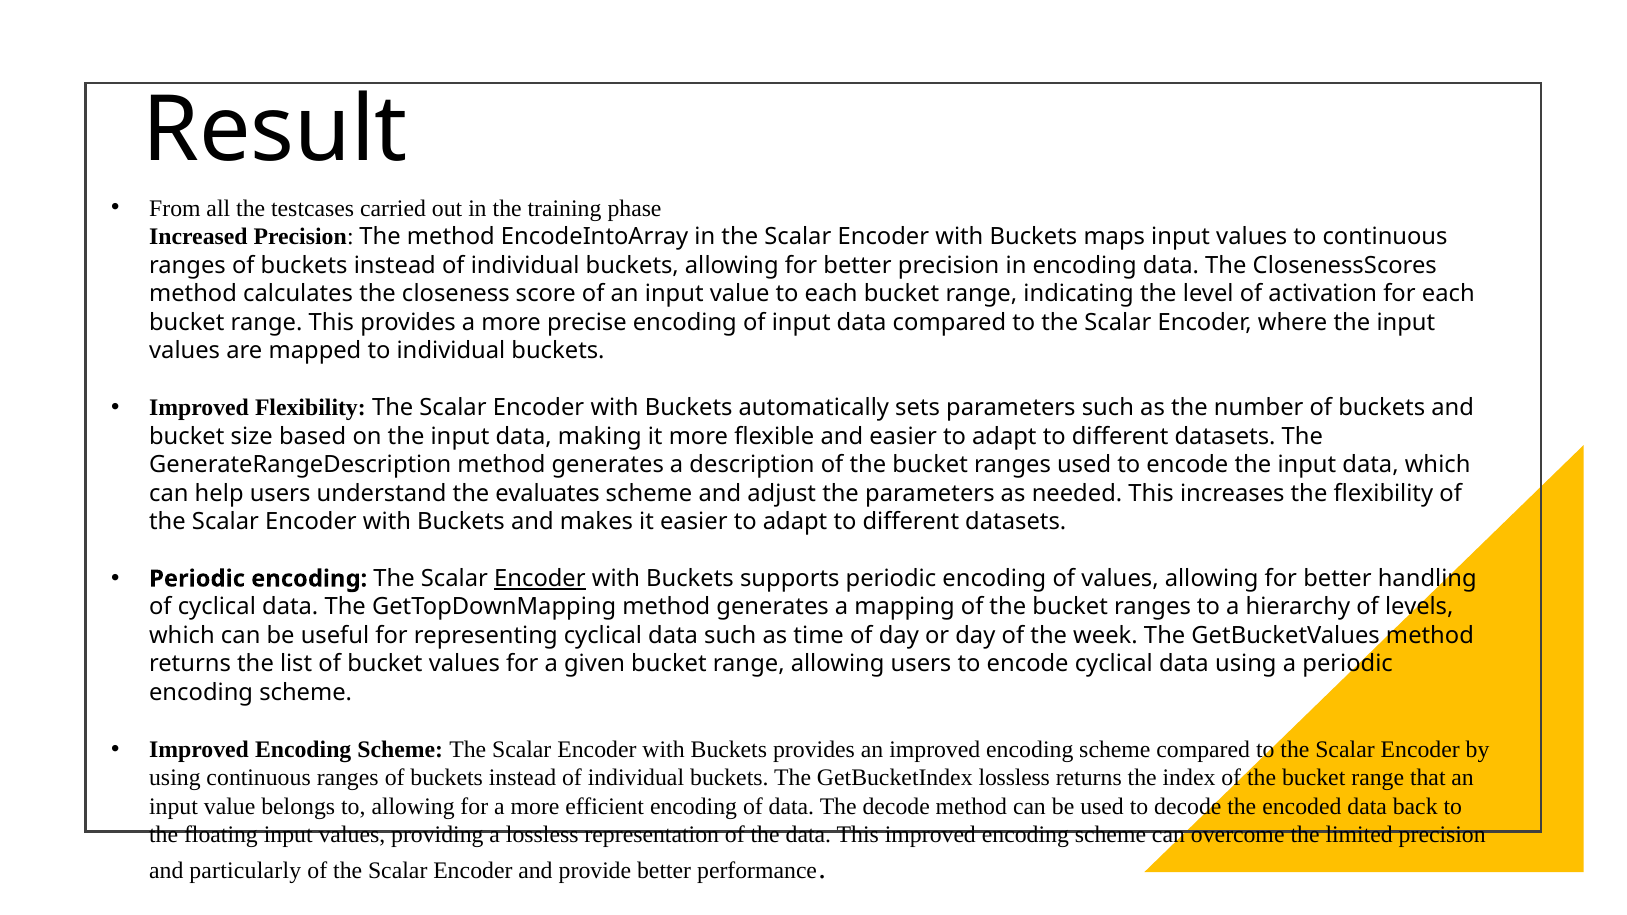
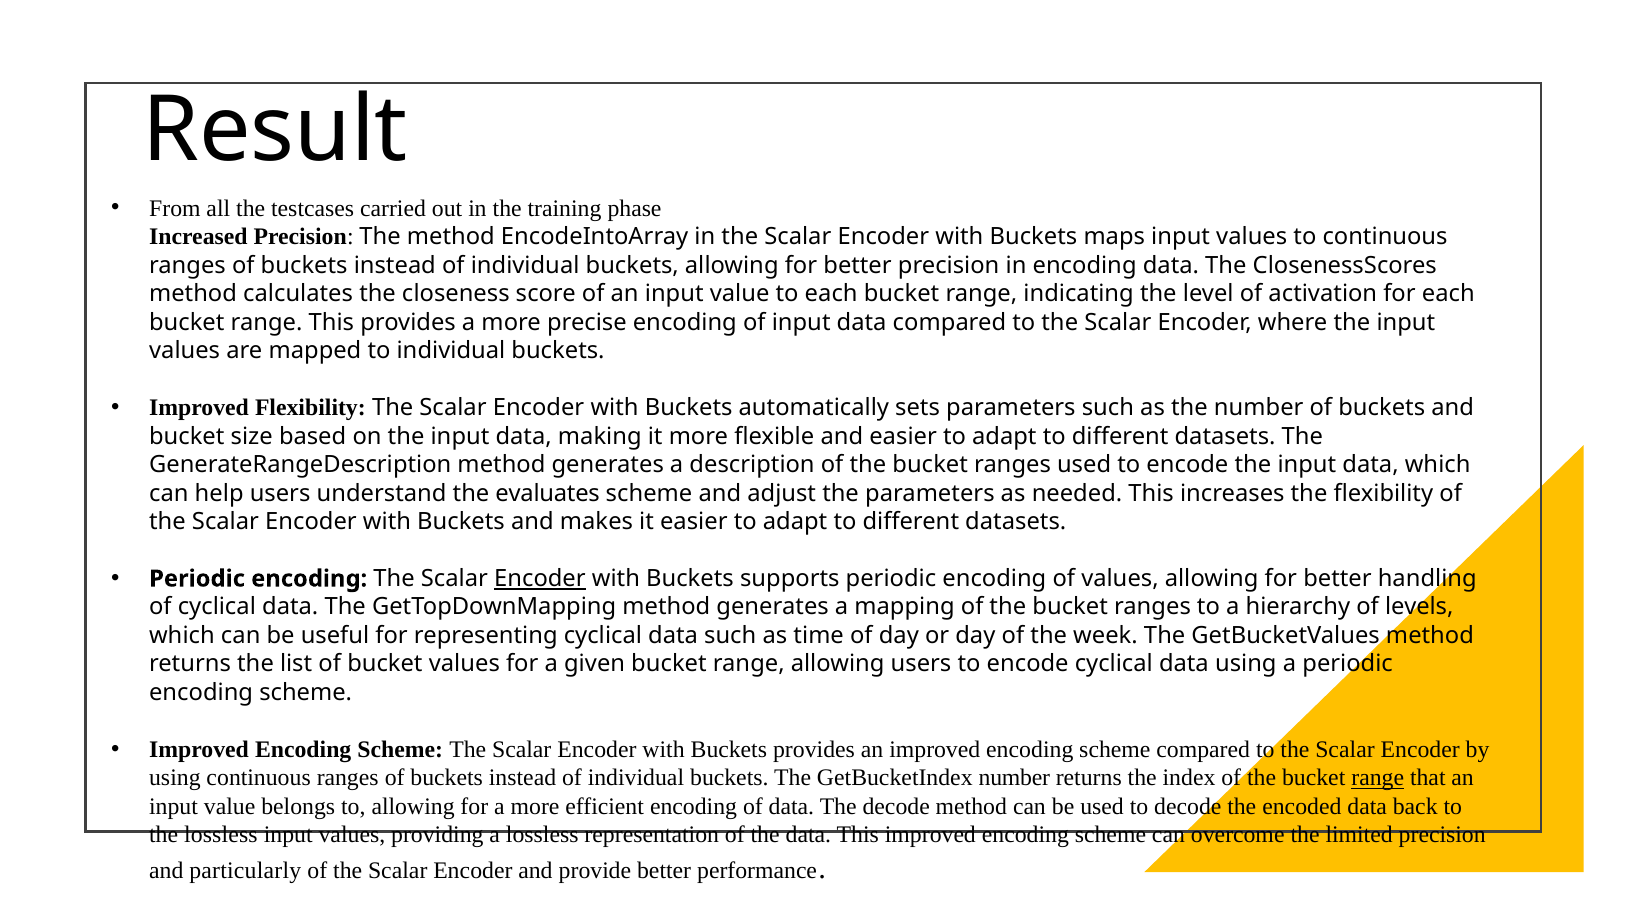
GetBucketIndex lossless: lossless -> number
range at (1378, 778) underline: none -> present
the floating: floating -> lossless
